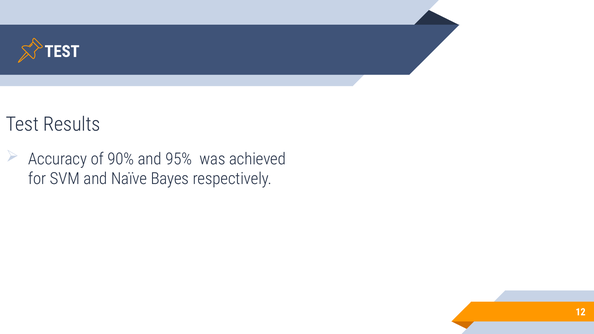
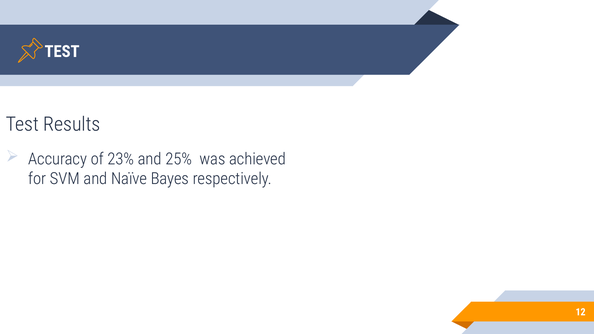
90%: 90% -> 23%
95%: 95% -> 25%
